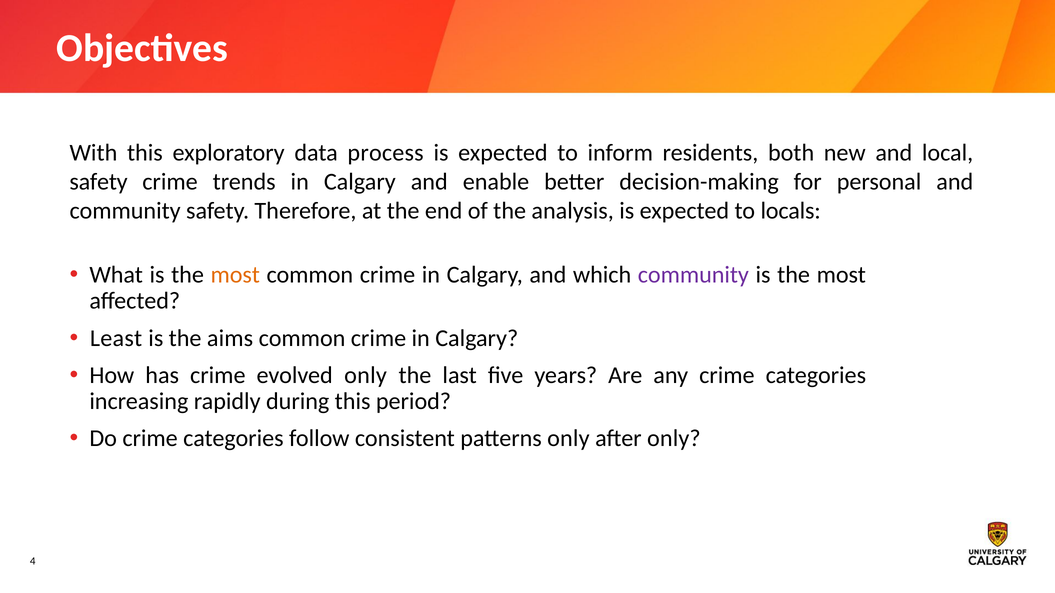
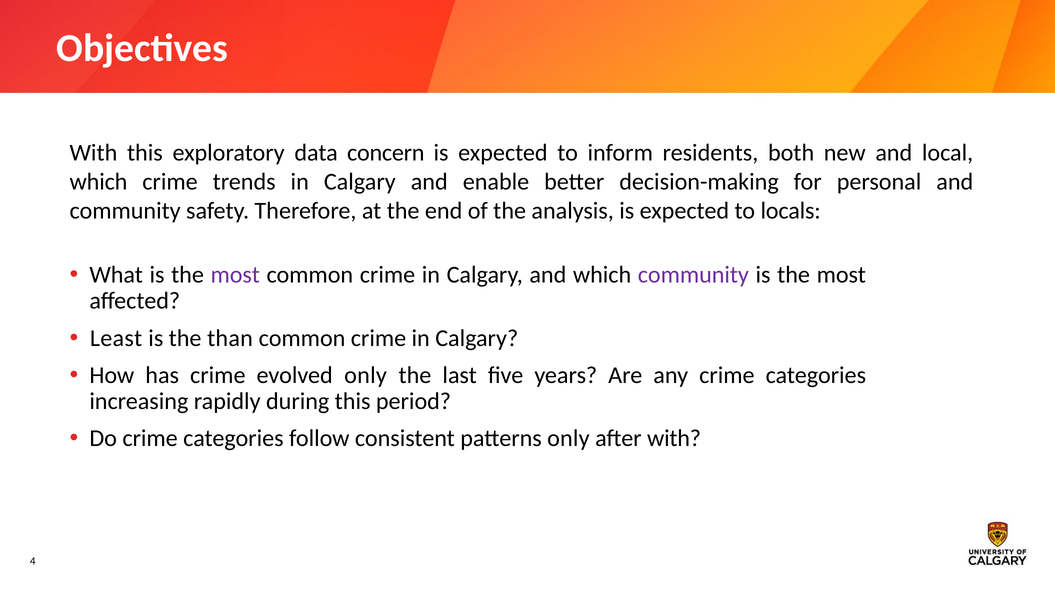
process: process -> concern
safety at (99, 182): safety -> which
most at (235, 275) colour: orange -> purple
aims: aims -> than
after only: only -> with
